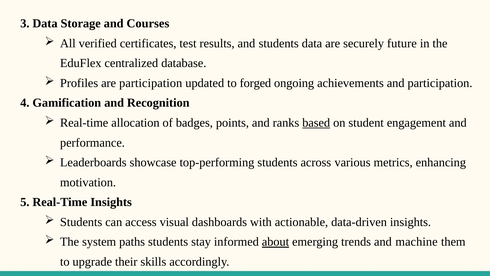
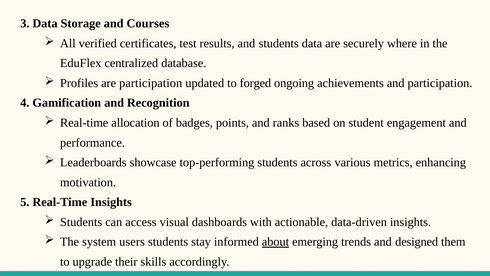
future: future -> where
based underline: present -> none
paths: paths -> users
machine: machine -> designed
